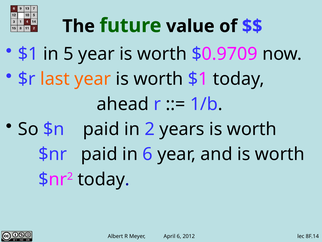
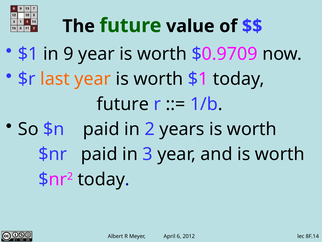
5: 5 -> 9
ahead at (123, 104): ahead -> future
in 6: 6 -> 3
